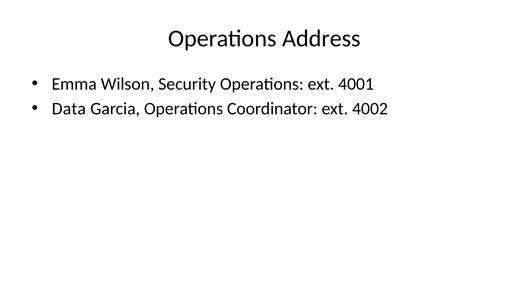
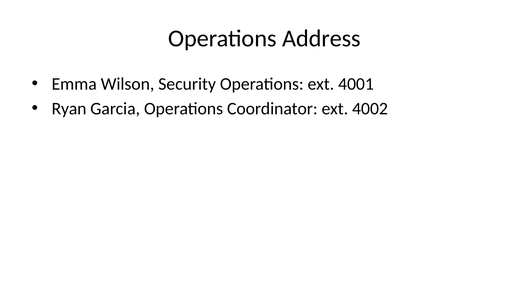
Data: Data -> Ryan
